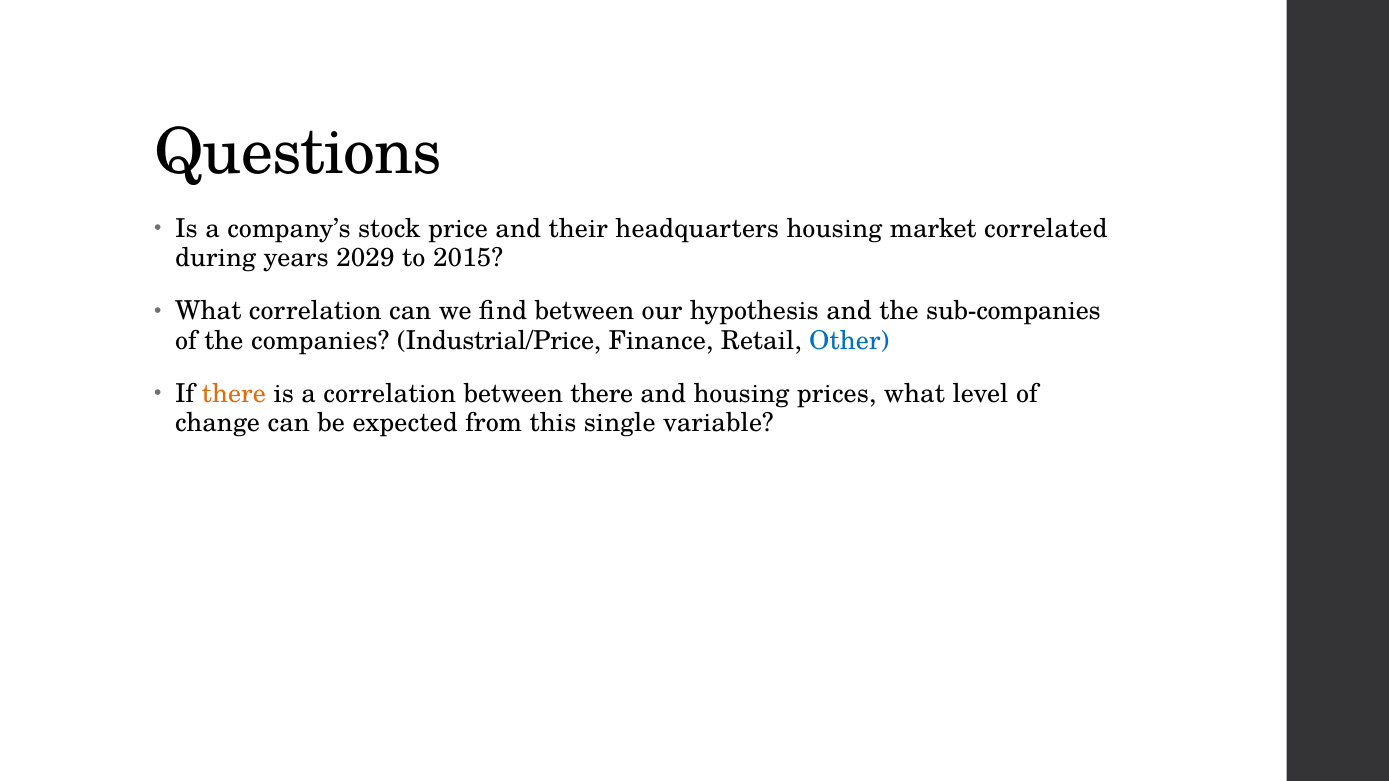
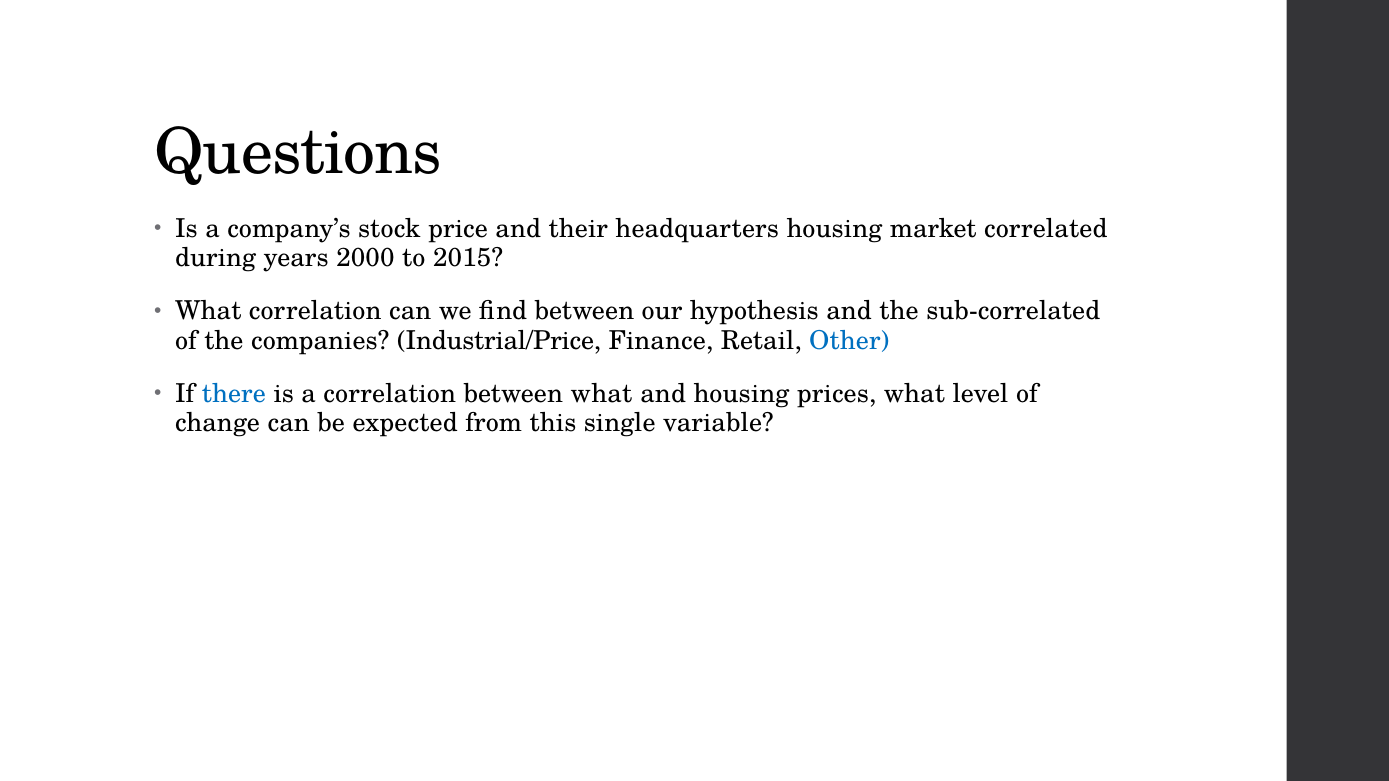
2029: 2029 -> 2000
sub-companies: sub-companies -> sub-correlated
there at (234, 394) colour: orange -> blue
between there: there -> what
